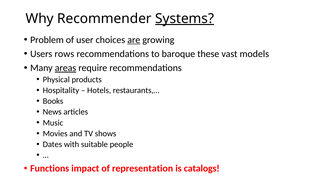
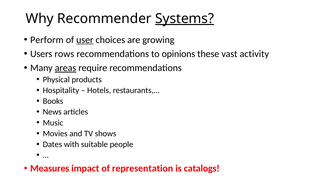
Problem: Problem -> Perform
user underline: none -> present
are underline: present -> none
baroque: baroque -> opinions
models: models -> activity
Functions: Functions -> Measures
